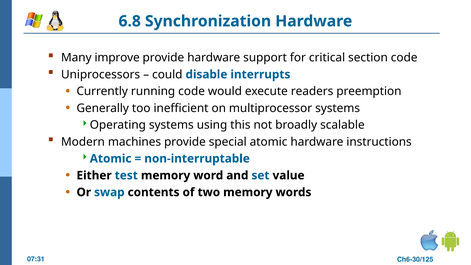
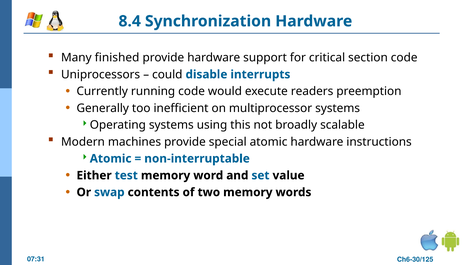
6.8: 6.8 -> 8.4
improve: improve -> finished
